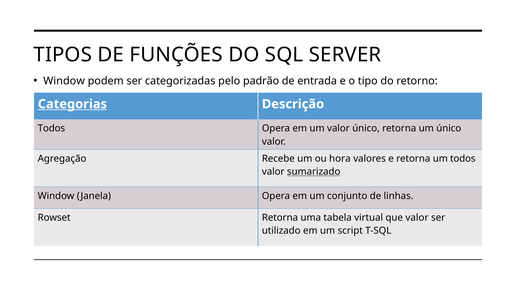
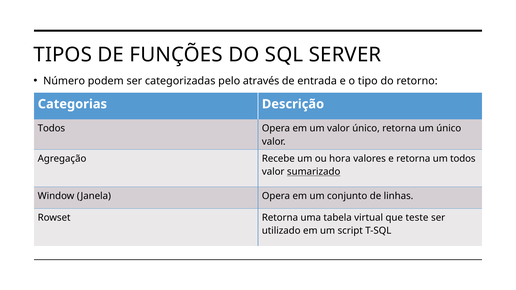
Window at (64, 81): Window -> Número
padrão: padrão -> através
Categorias underline: present -> none
que valor: valor -> teste
